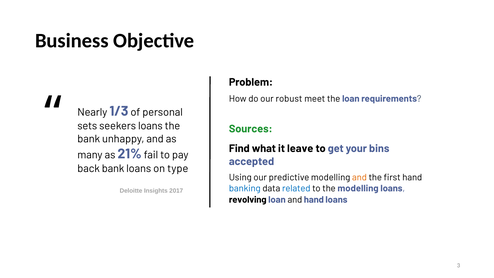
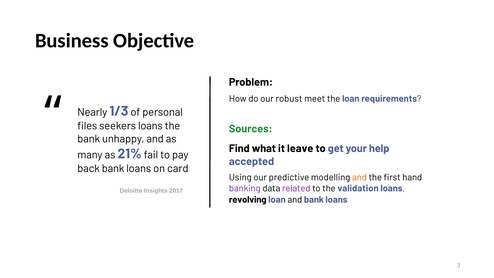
sets: sets -> files
bins: bins -> help
type: type -> card
banking colour: blue -> purple
related colour: blue -> purple
the modelling: modelling -> validation
and hand: hand -> bank
